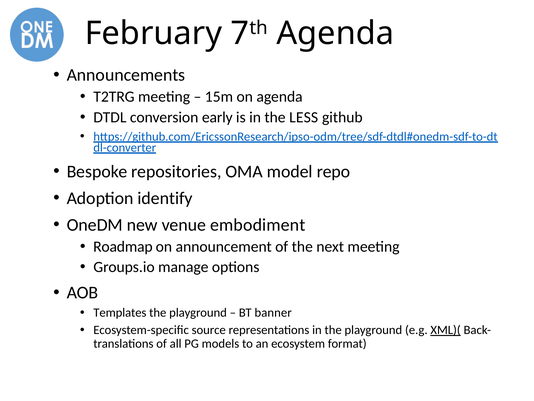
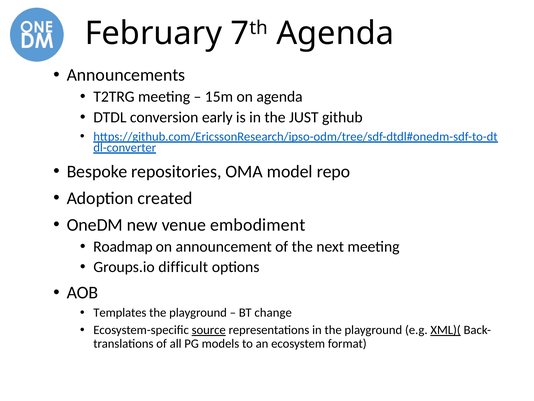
LESS: LESS -> JUST
identify: identify -> created
manage: manage -> difficult
banner: banner -> change
source underline: none -> present
